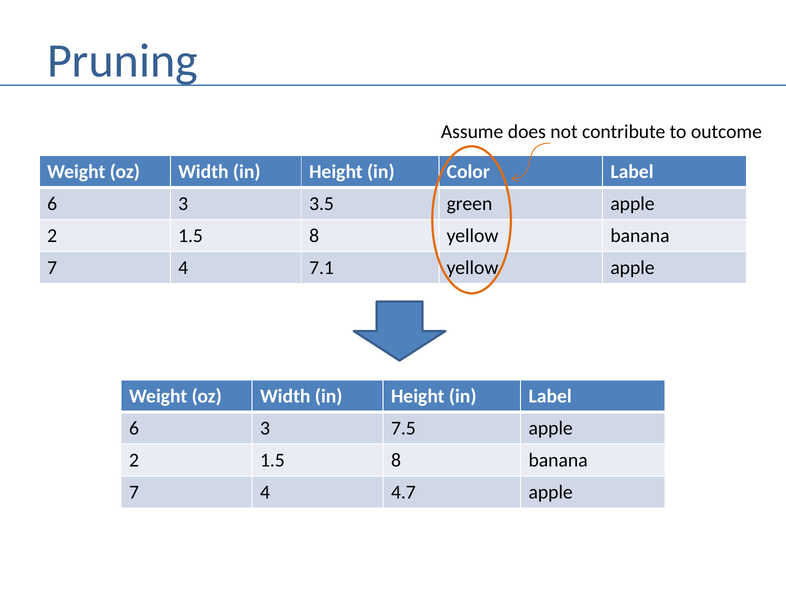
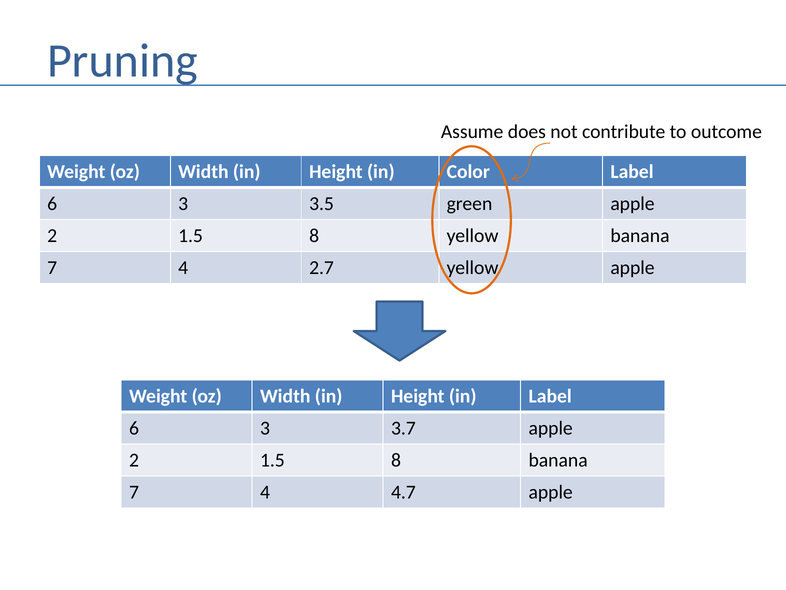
7.1: 7.1 -> 2.7
7.5: 7.5 -> 3.7
